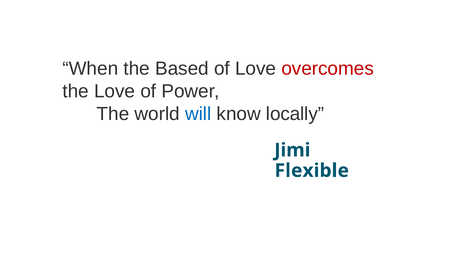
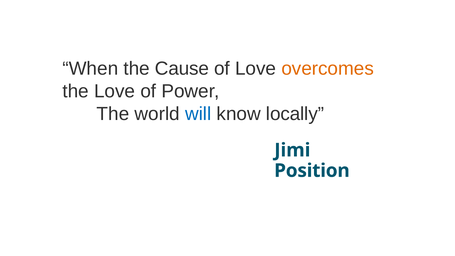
Based: Based -> Cause
overcomes colour: red -> orange
Flexible: Flexible -> Position
